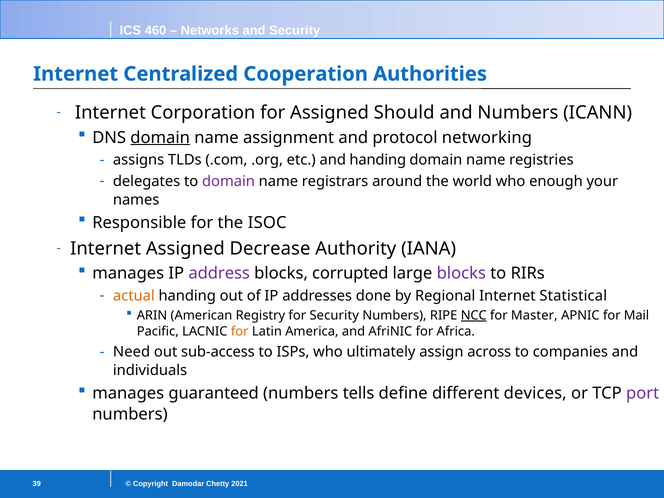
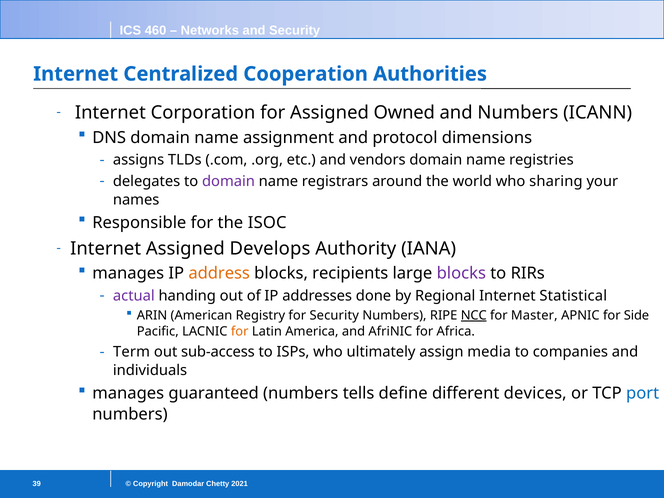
Should: Should -> Owned
domain at (160, 138) underline: present -> none
networking: networking -> dimensions
and handing: handing -> vendors
enough: enough -> sharing
Decrease: Decrease -> Develops
address colour: purple -> orange
corrupted: corrupted -> recipients
actual colour: orange -> purple
Mail: Mail -> Side
Need: Need -> Term
across: across -> media
port colour: purple -> blue
